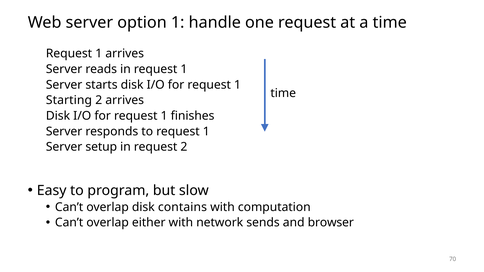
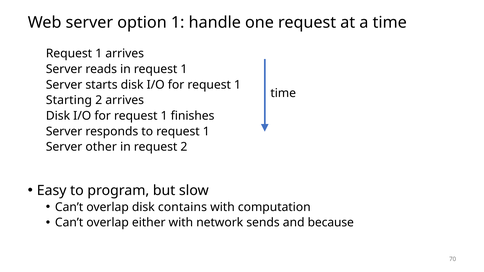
setup: setup -> other
browser: browser -> because
